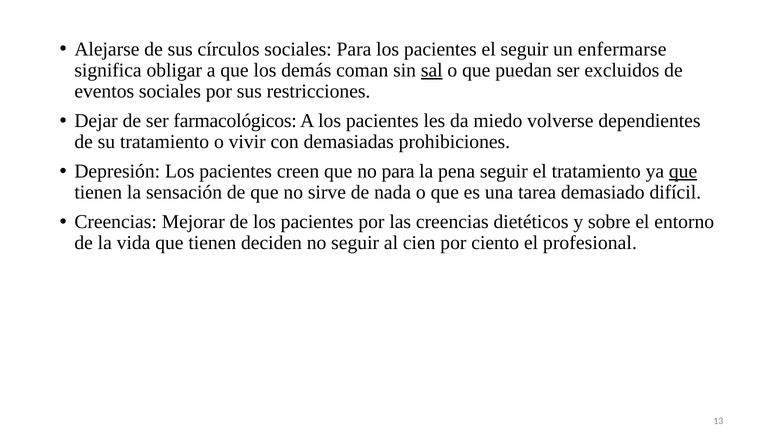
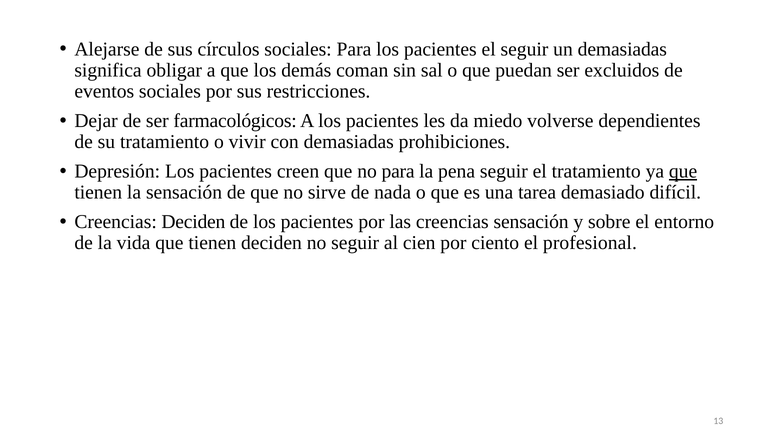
un enfermarse: enfermarse -> demasiadas
sal underline: present -> none
Creencias Mejorar: Mejorar -> Deciden
creencias dietéticos: dietéticos -> sensación
